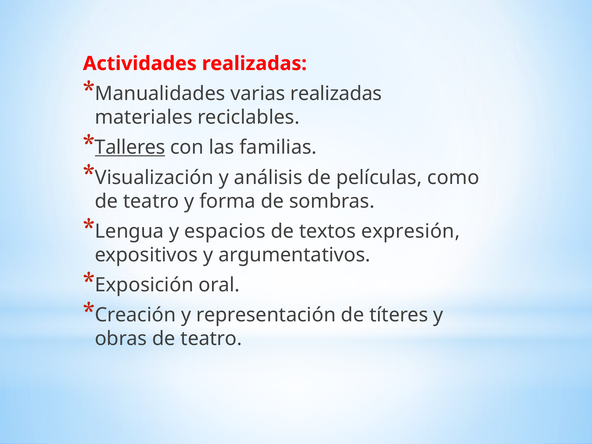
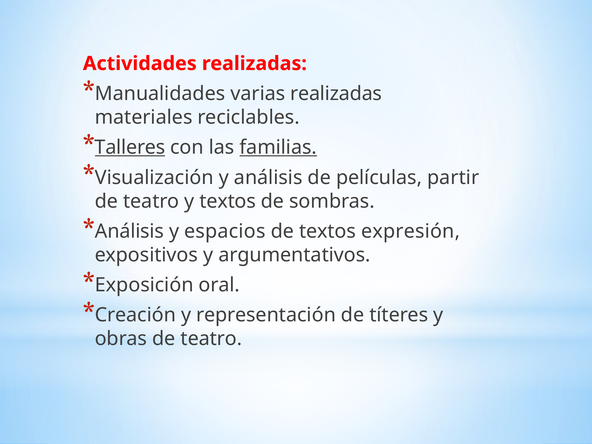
familias underline: none -> present
como: como -> partir
y forma: forma -> textos
Lengua at (129, 231): Lengua -> Análisis
